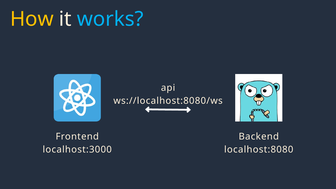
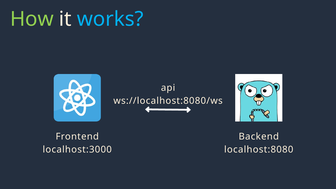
How colour: yellow -> light green
